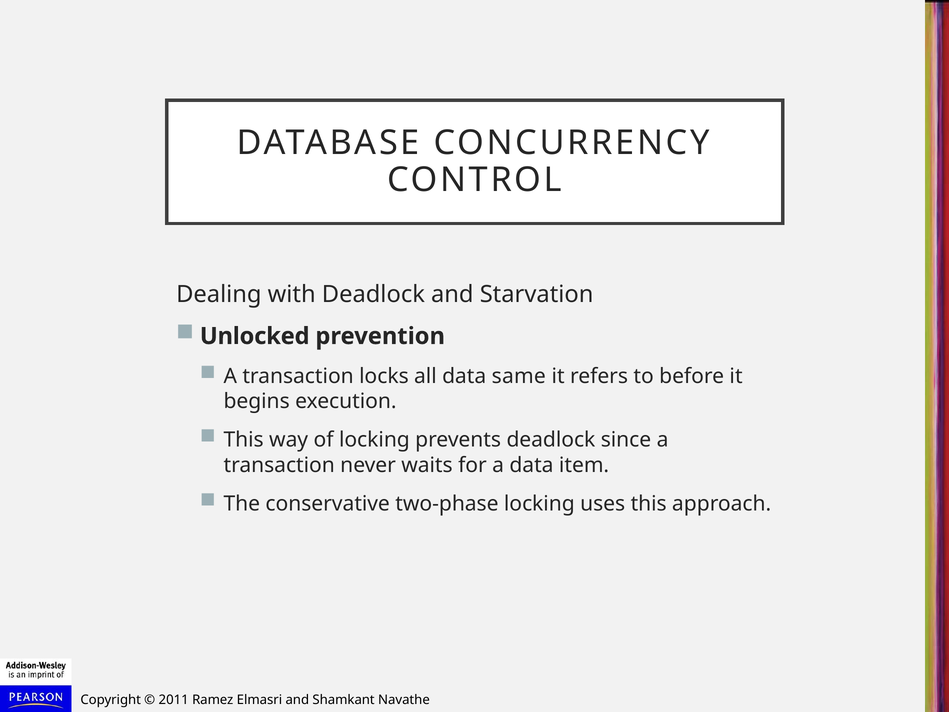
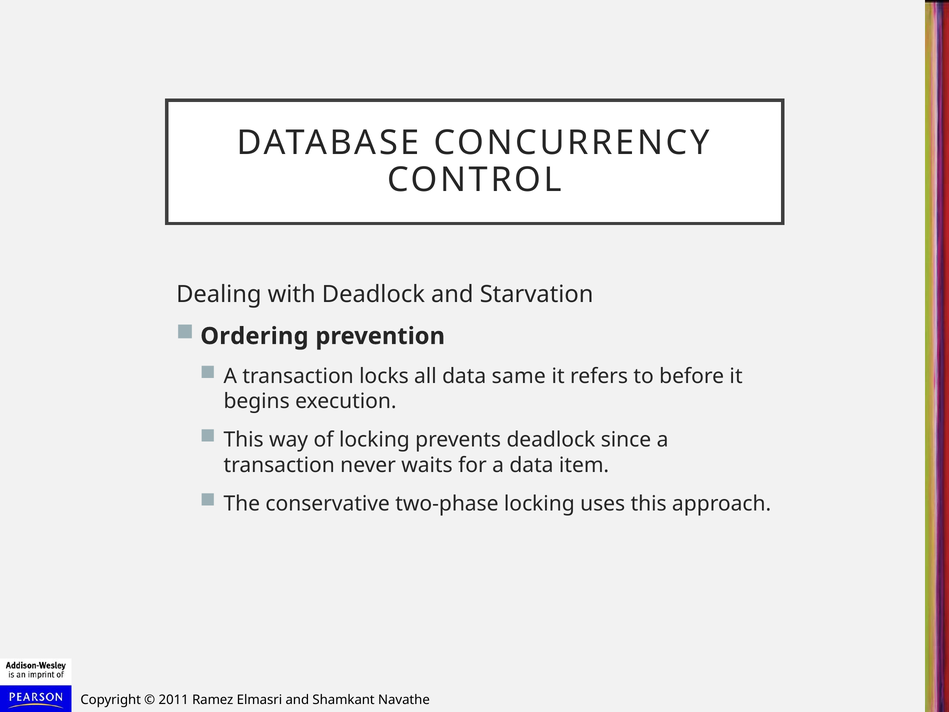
Unlocked: Unlocked -> Ordering
